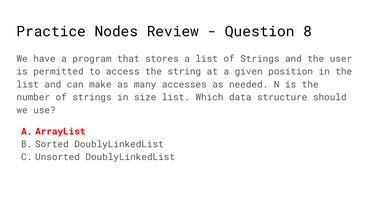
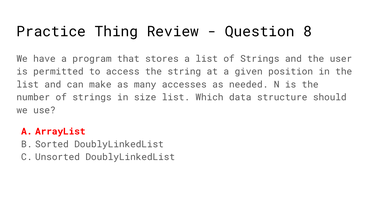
Nodes: Nodes -> Thing
